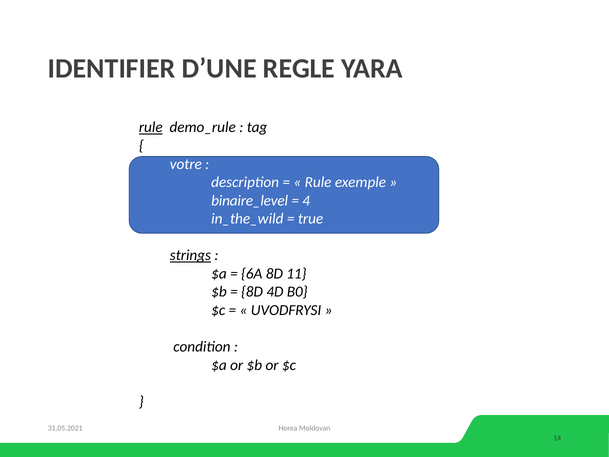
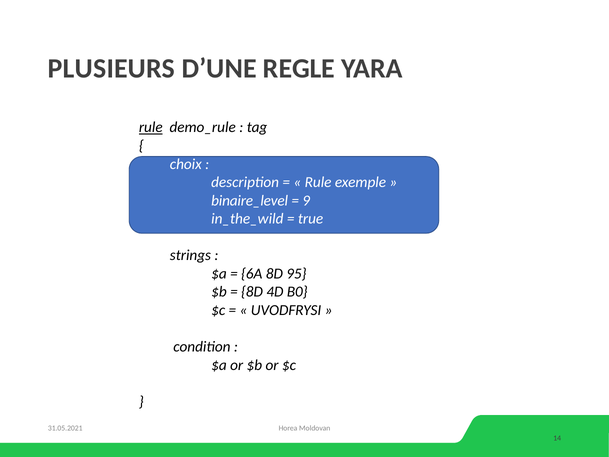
IDENTIFIER: IDENTIFIER -> PLUSIEURS
votre: votre -> choix
4: 4 -> 9
strings underline: present -> none
11: 11 -> 95
